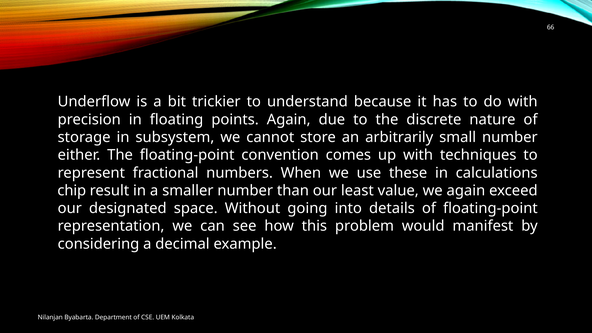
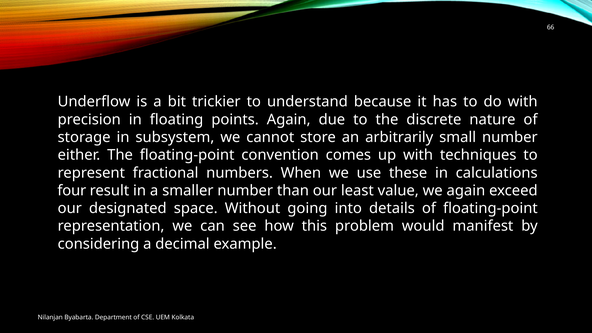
chip: chip -> four
